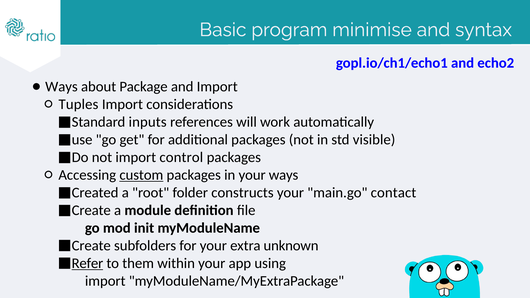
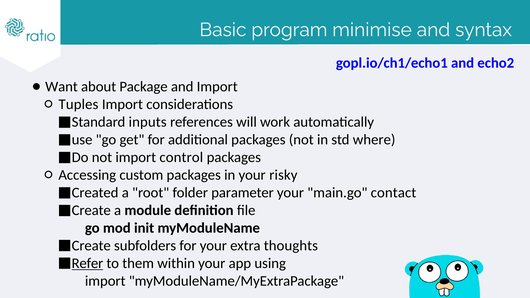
Ways at (61, 87): Ways -> Want
visible: visible -> where
custom underline: present -> none
your ways: ways -> risky
constructs: constructs -> parameter
unknown: unknown -> thoughts
